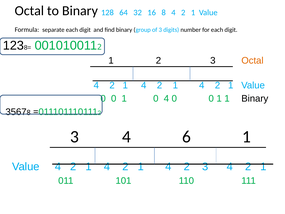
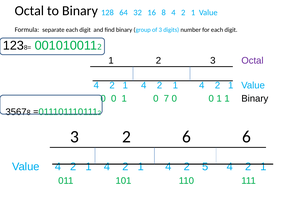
Octal at (252, 61) colour: orange -> purple
0 4: 4 -> 7
4 at (126, 137): 4 -> 2
6 1: 1 -> 6
4 2 3: 3 -> 5
